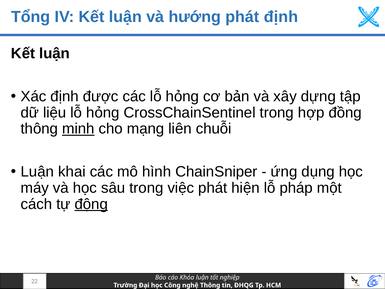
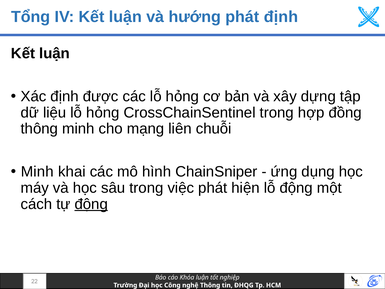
minh at (78, 129) underline: present -> none
Luận at (37, 172): Luận -> Minh
lỗ pháp: pháp -> động
